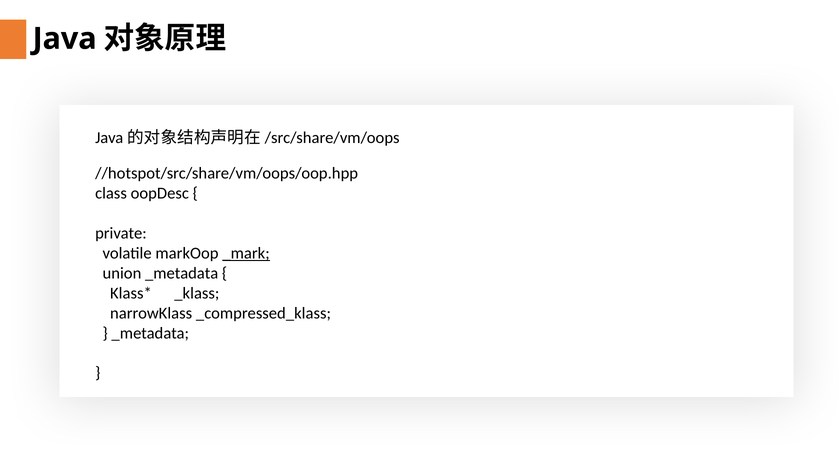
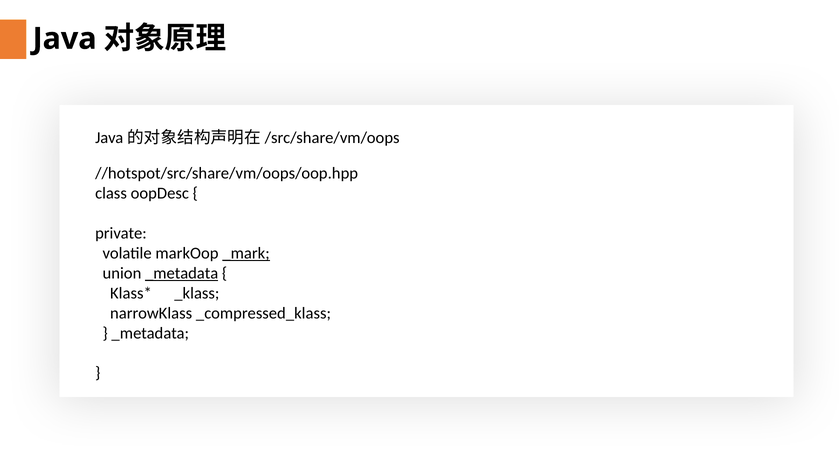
_metadata at (182, 273) underline: none -> present
